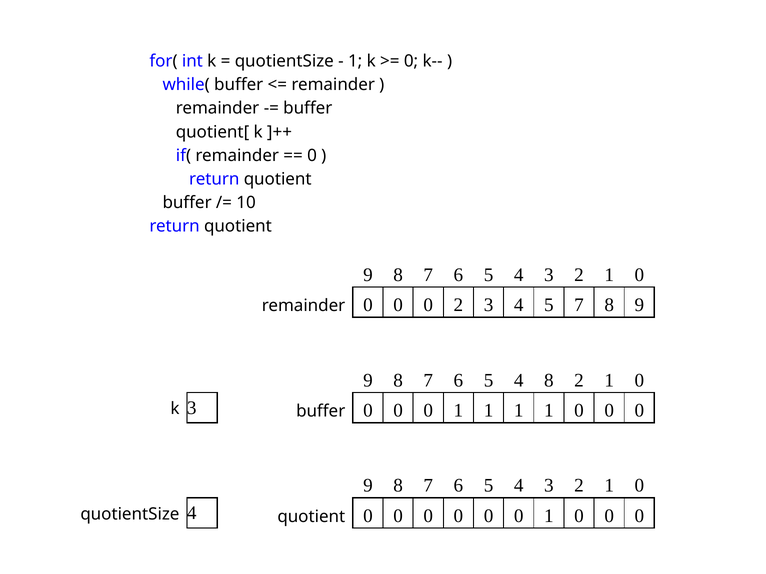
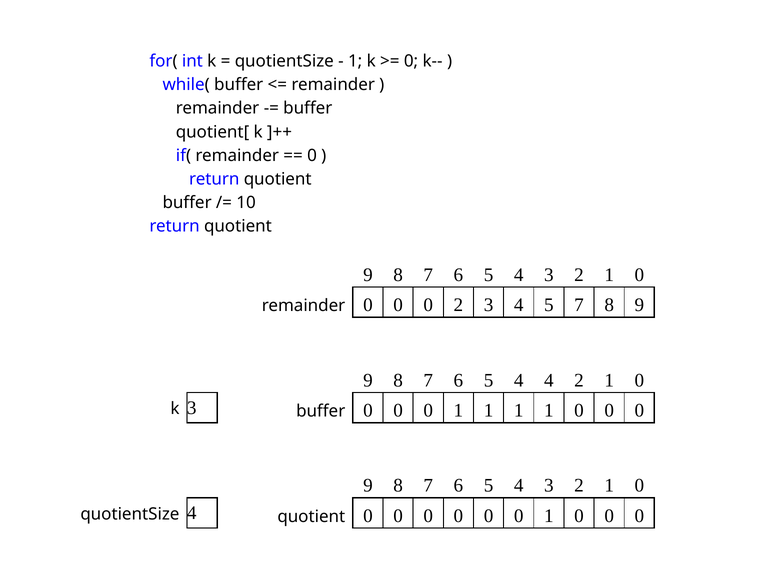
4 8: 8 -> 4
